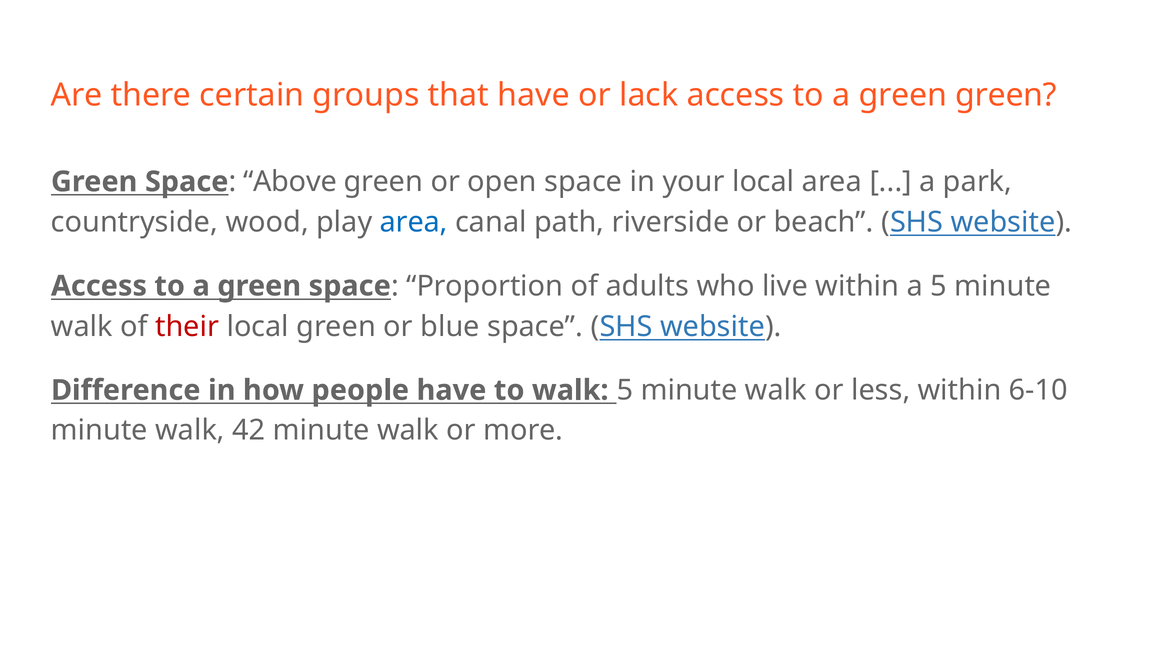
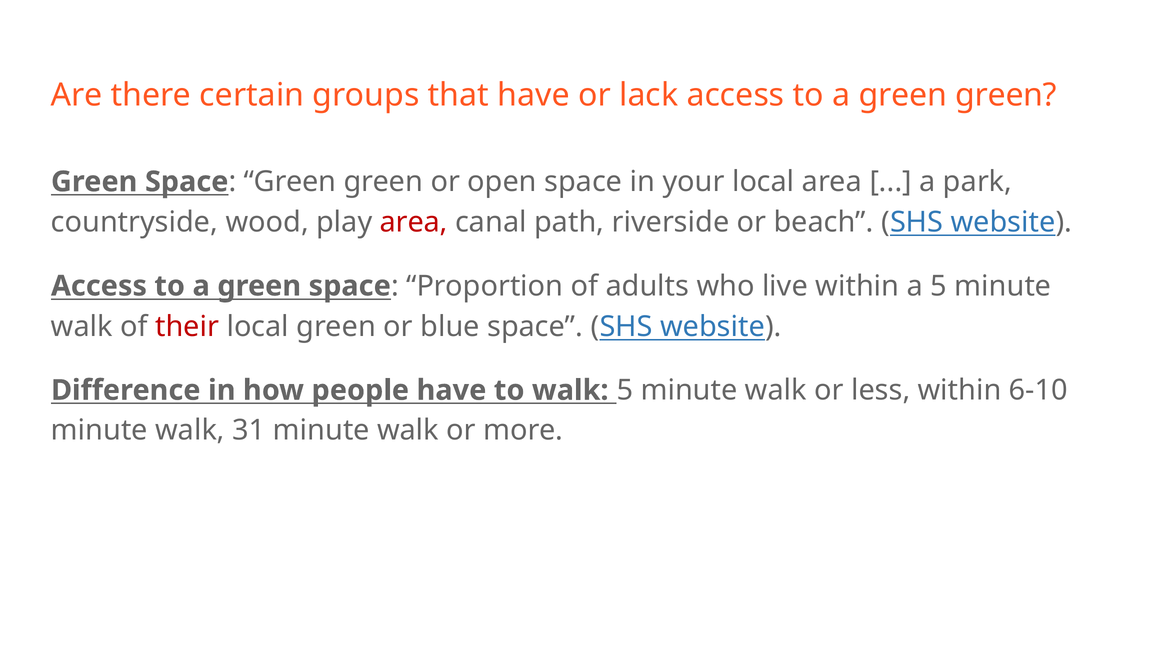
Above at (290, 182): Above -> Green
area at (414, 222) colour: blue -> red
42: 42 -> 31
